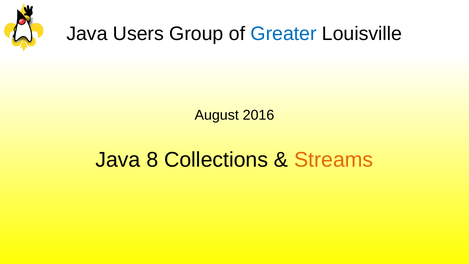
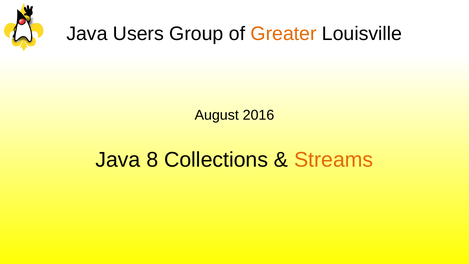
Greater colour: blue -> orange
